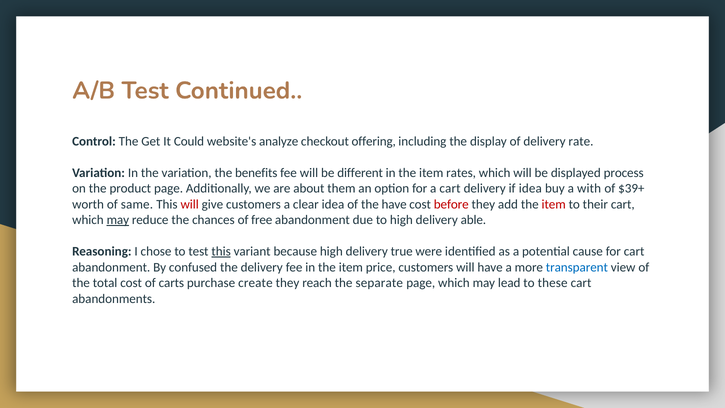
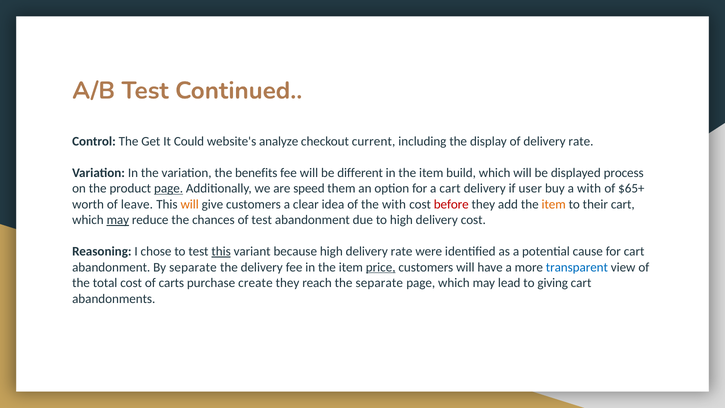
offering: offering -> current
rates: rates -> build
page at (169, 188) underline: none -> present
about: about -> speed
if idea: idea -> user
$39+: $39+ -> $65+
same: same -> leave
will at (190, 204) colour: red -> orange
the have: have -> with
item at (554, 204) colour: red -> orange
of free: free -> test
delivery able: able -> cost
high delivery true: true -> rate
By confused: confused -> separate
price underline: none -> present
these: these -> giving
